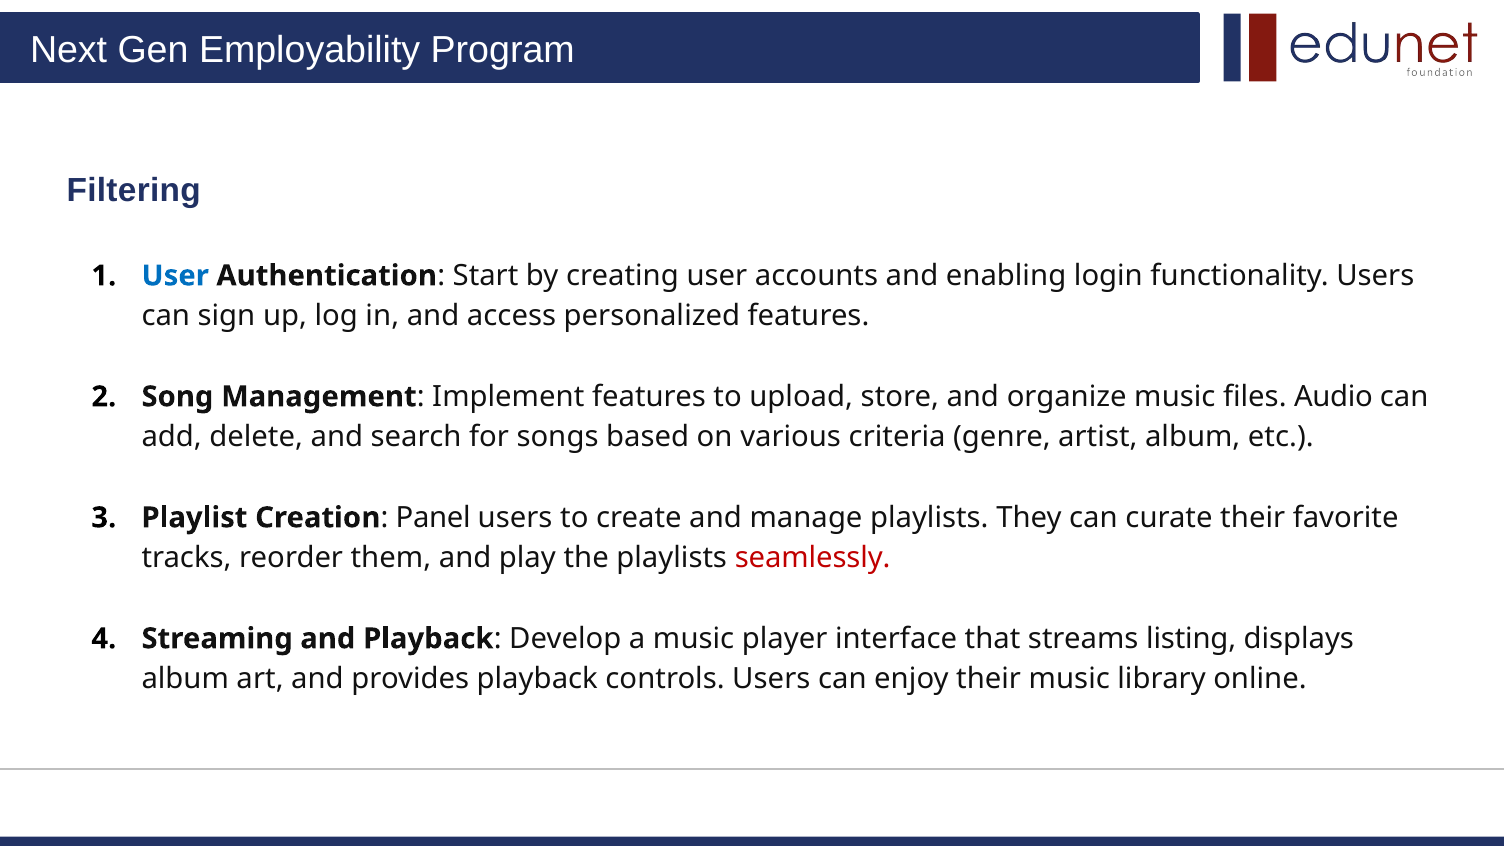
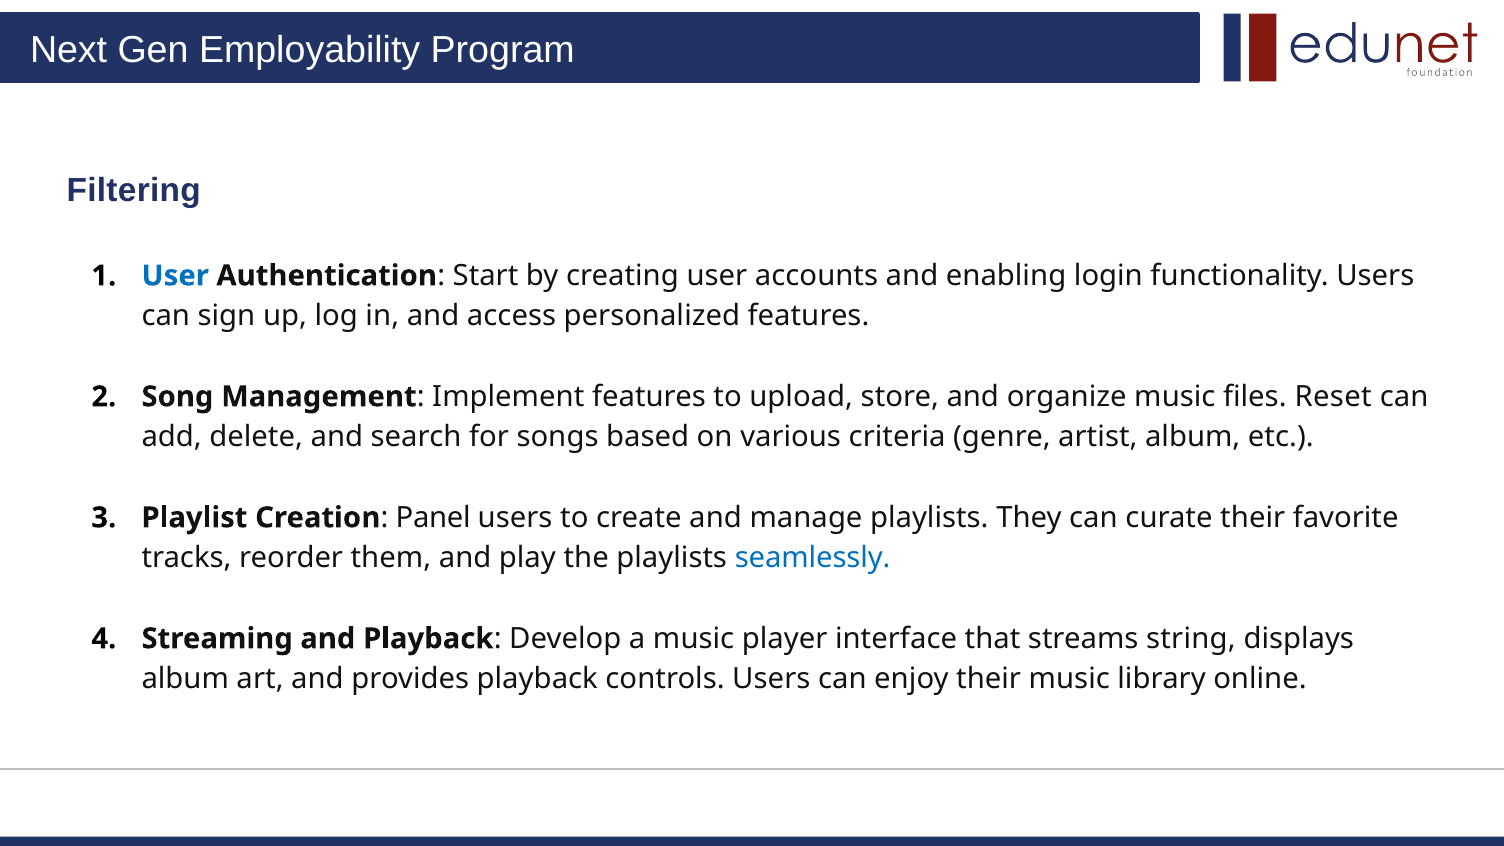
Audio: Audio -> Reset
seamlessly colour: red -> blue
listing: listing -> string
